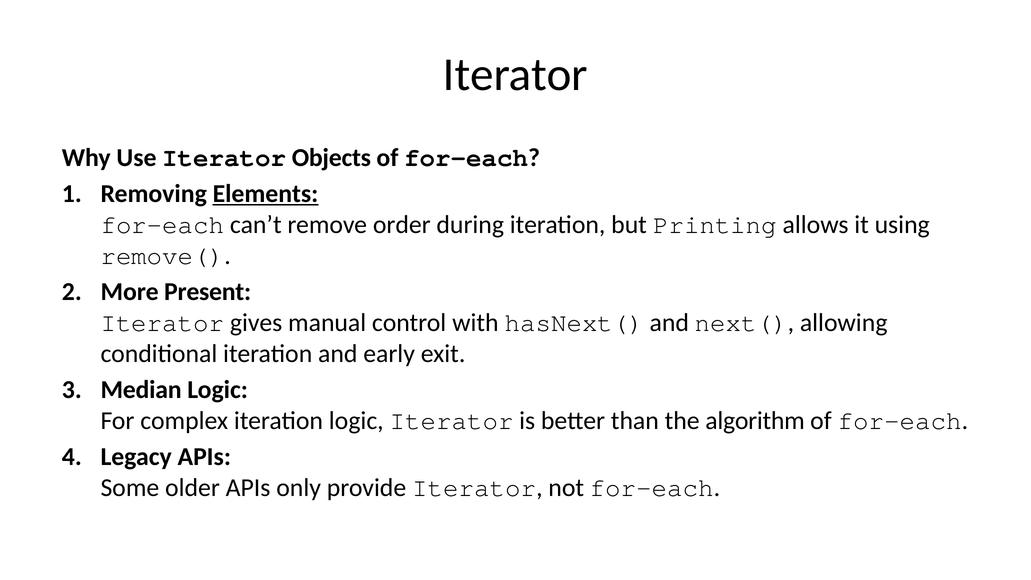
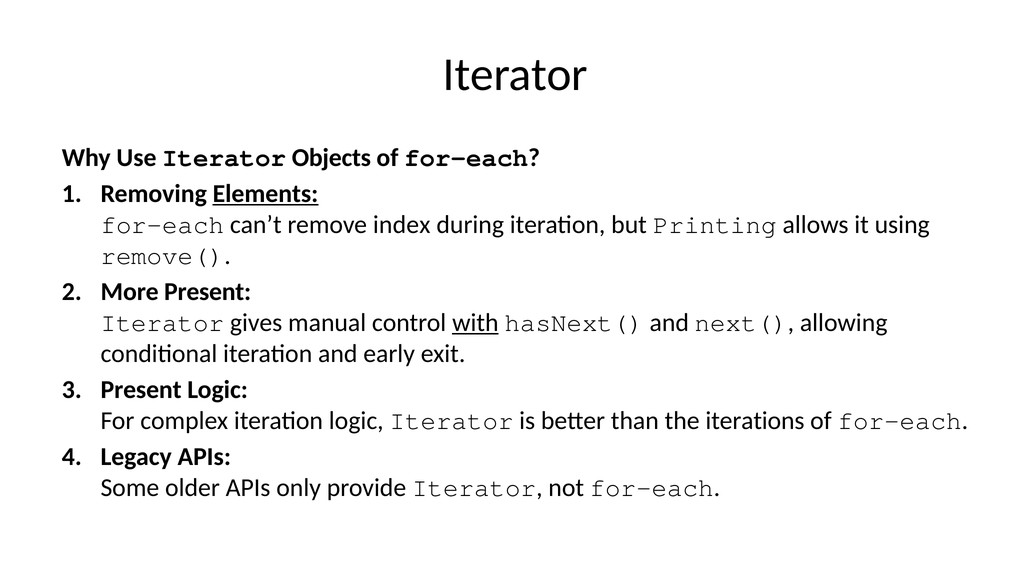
order: order -> index
with underline: none -> present
Median at (141, 390): Median -> Present
algorithm: algorithm -> iterations
